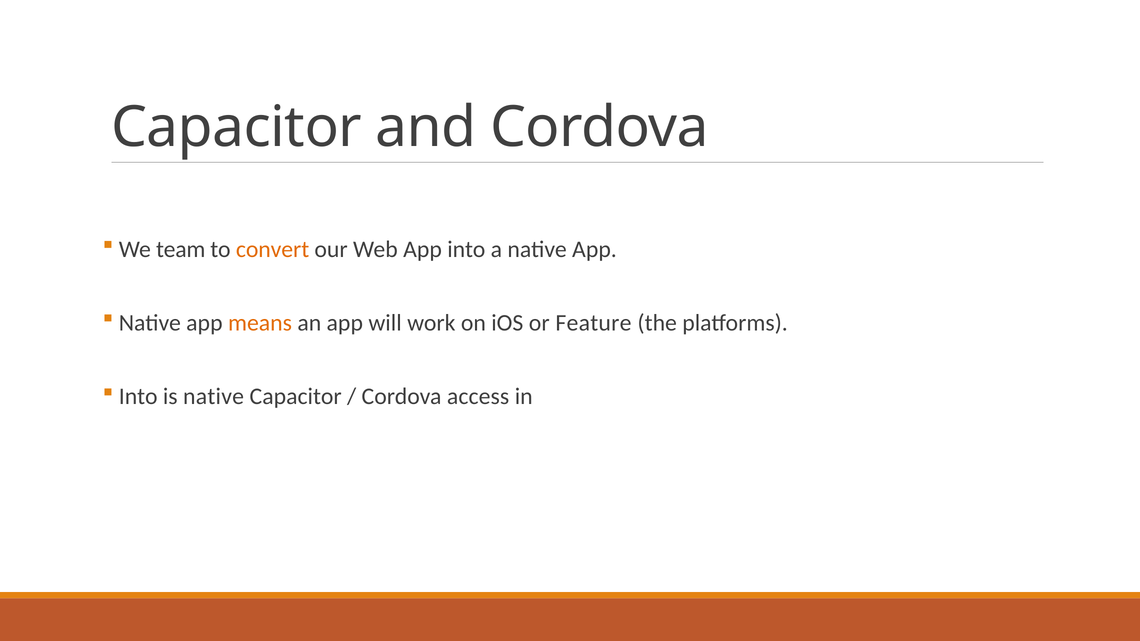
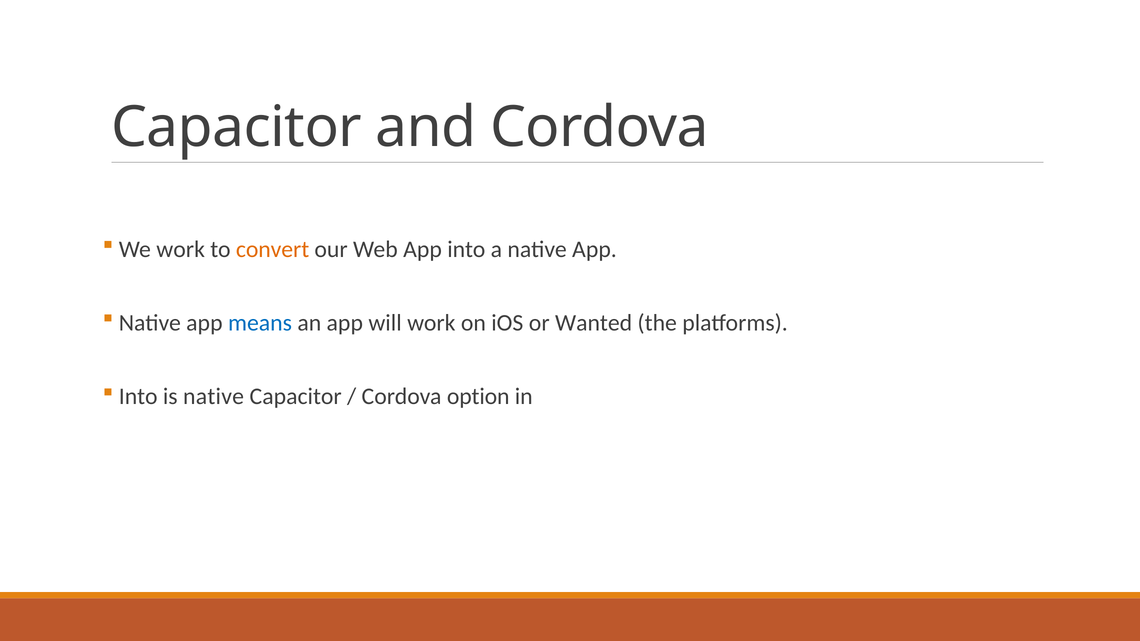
We team: team -> work
means colour: orange -> blue
Feature: Feature -> Wanted
access: access -> option
